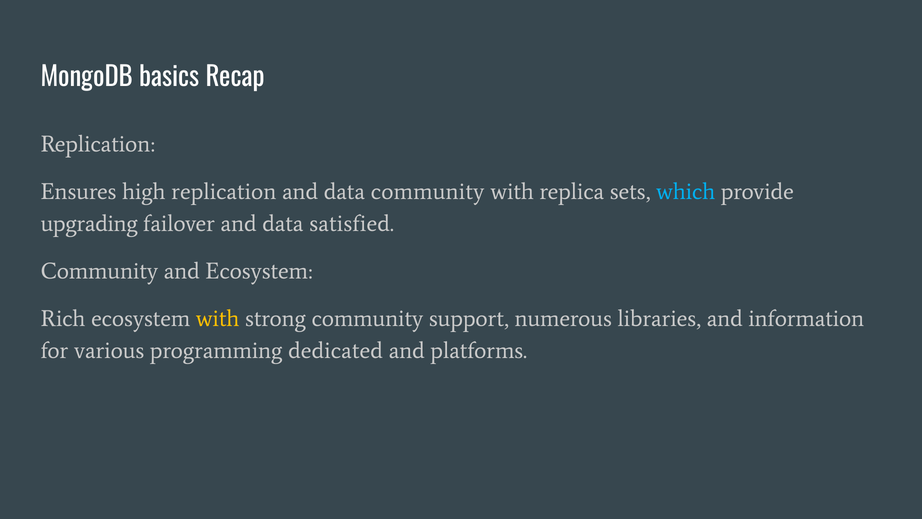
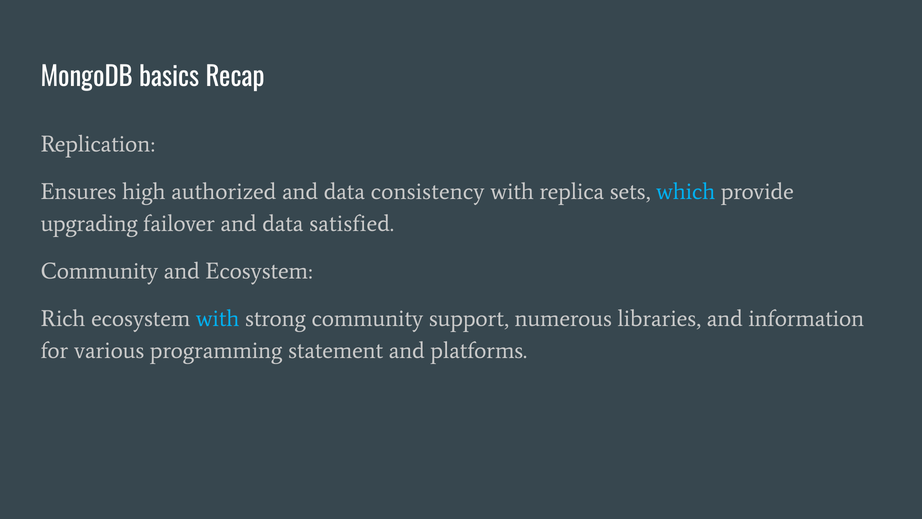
high replication: replication -> authorized
data community: community -> consistency
with at (218, 319) colour: yellow -> light blue
dedicated: dedicated -> statement
